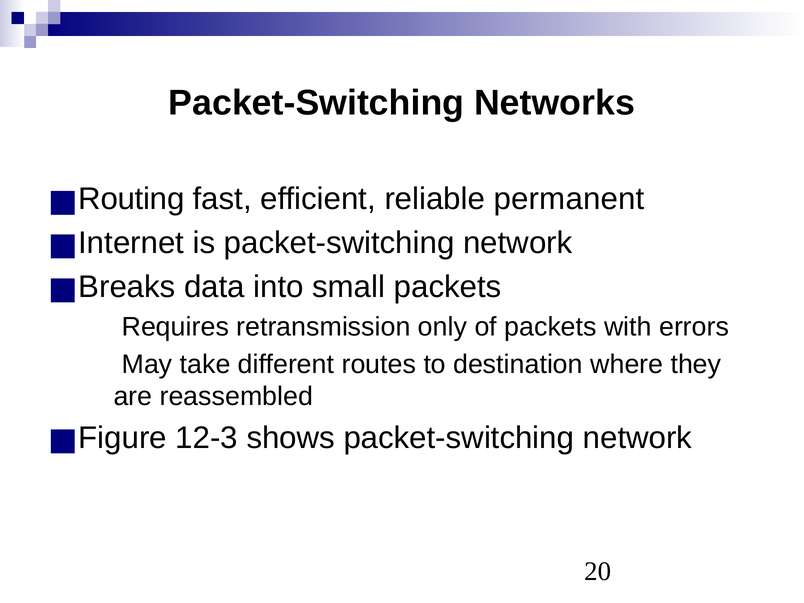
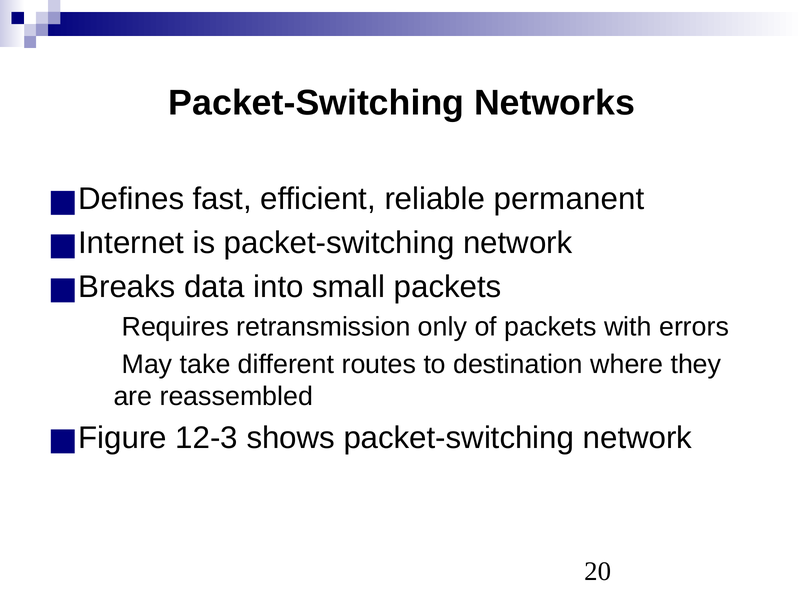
Routing: Routing -> Defines
